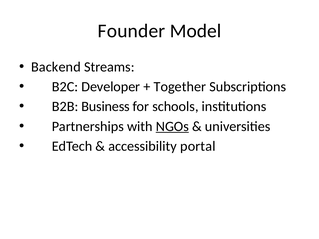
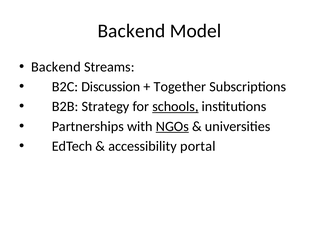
Founder at (131, 31): Founder -> Backend
Developer: Developer -> Discussion
Business: Business -> Strategy
schools underline: none -> present
